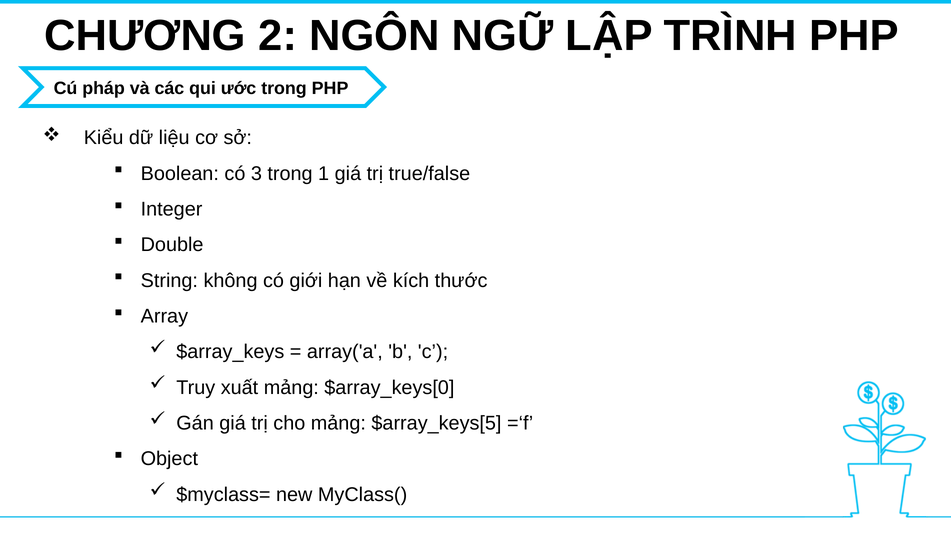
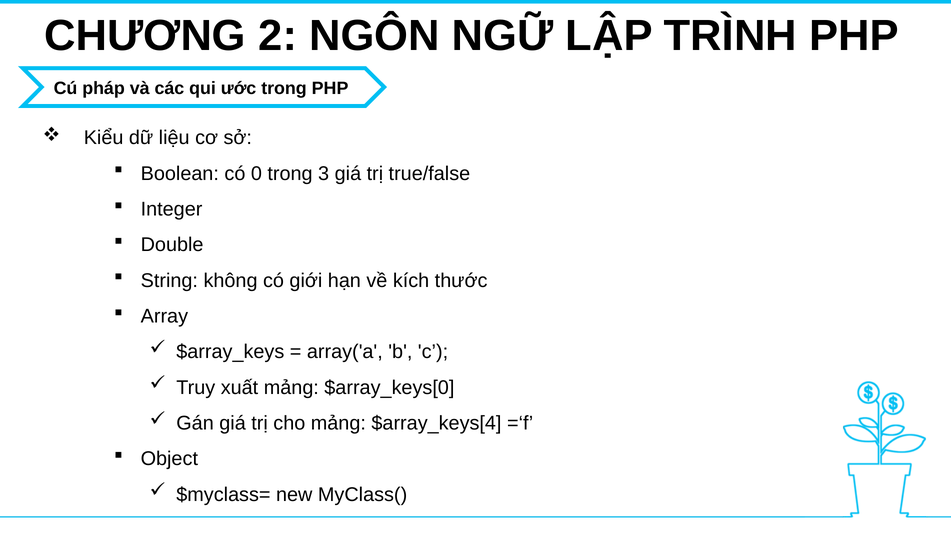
3: 3 -> 0
1: 1 -> 3
$array_keys[5: $array_keys[5 -> $array_keys[4
